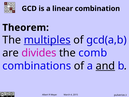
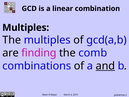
Theorem at (26, 28): Theorem -> Multiples
multiples at (47, 40) underline: present -> none
divides: divides -> finding
